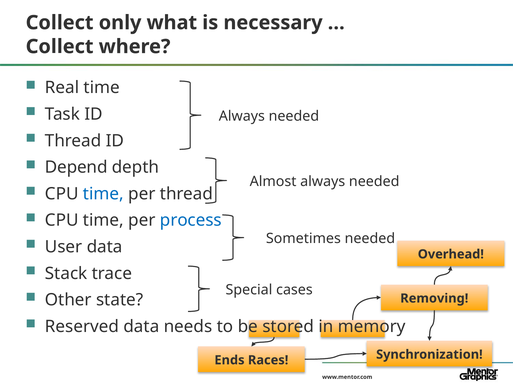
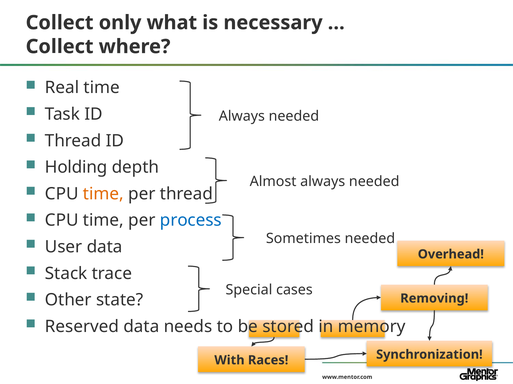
Depend: Depend -> Holding
time at (103, 194) colour: blue -> orange
Ends: Ends -> With
